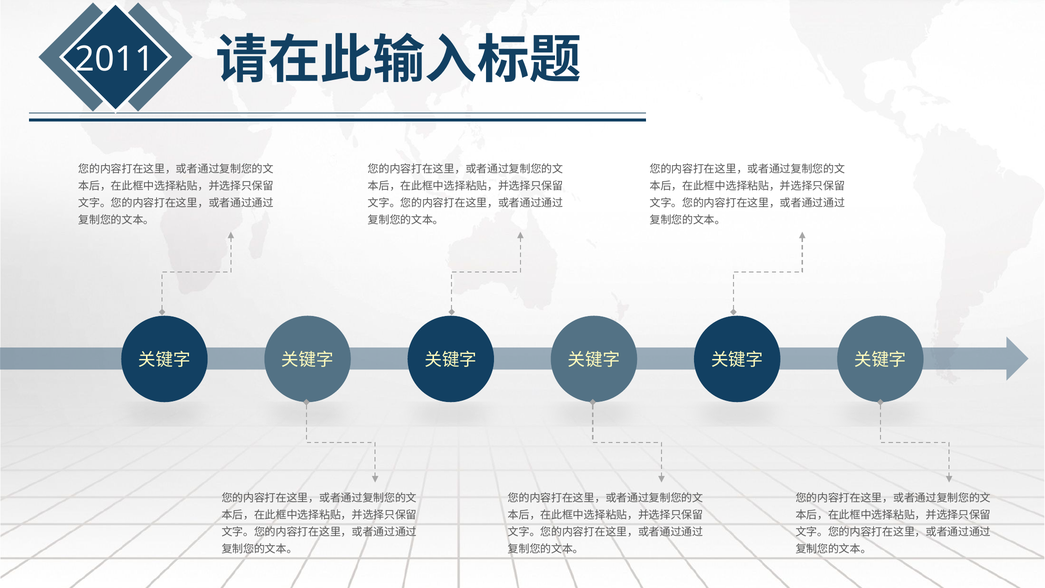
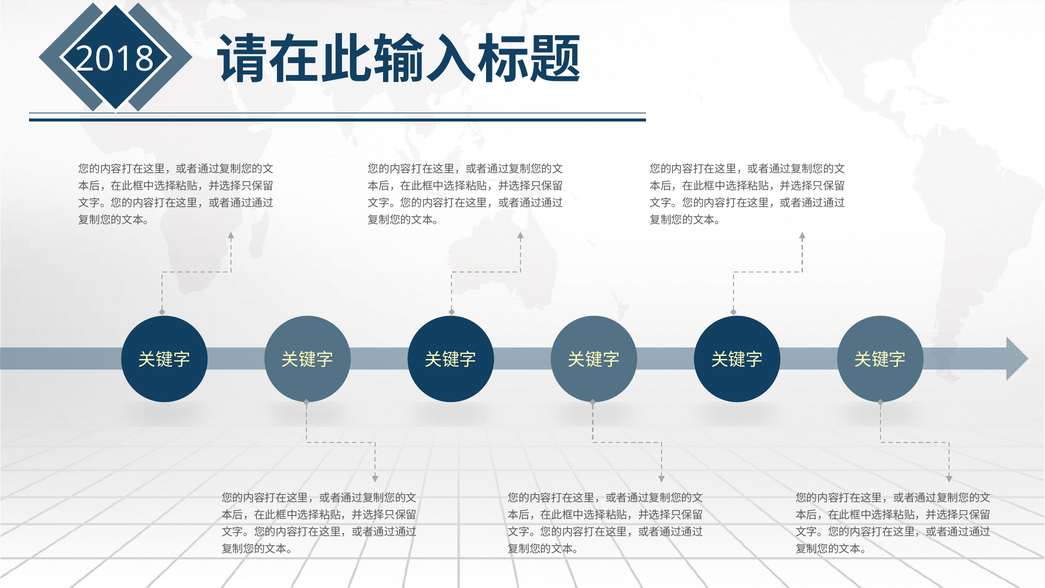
2011: 2011 -> 2018
